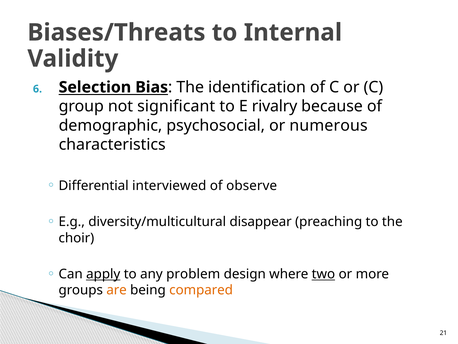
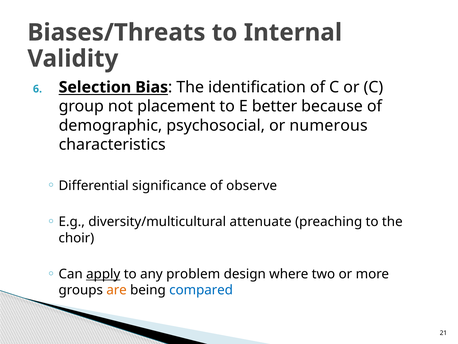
significant: significant -> placement
rivalry: rivalry -> better
interviewed: interviewed -> significance
disappear: disappear -> attenuate
two underline: present -> none
compared colour: orange -> blue
